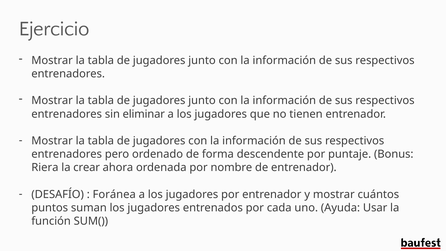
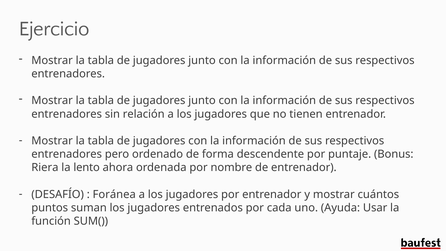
eliminar: eliminar -> relación
crear: crear -> lento
